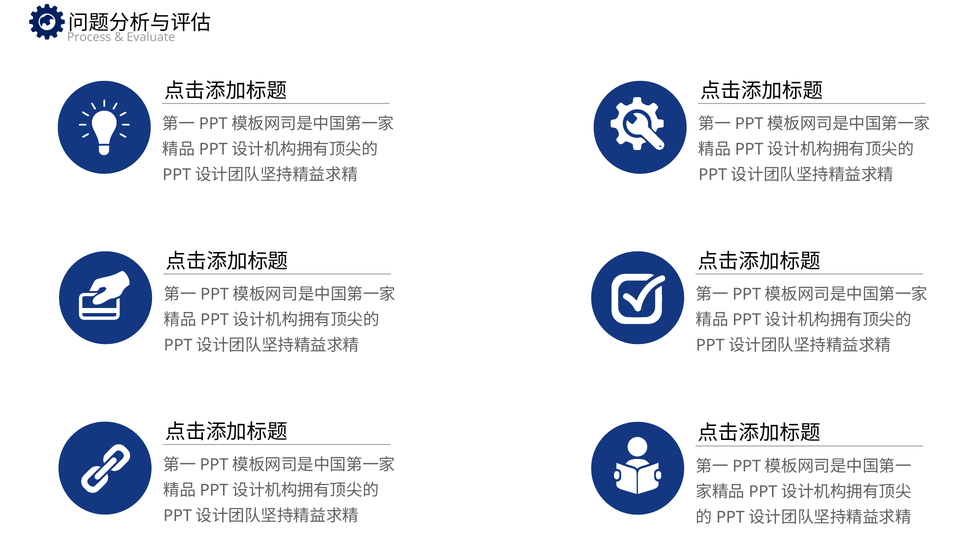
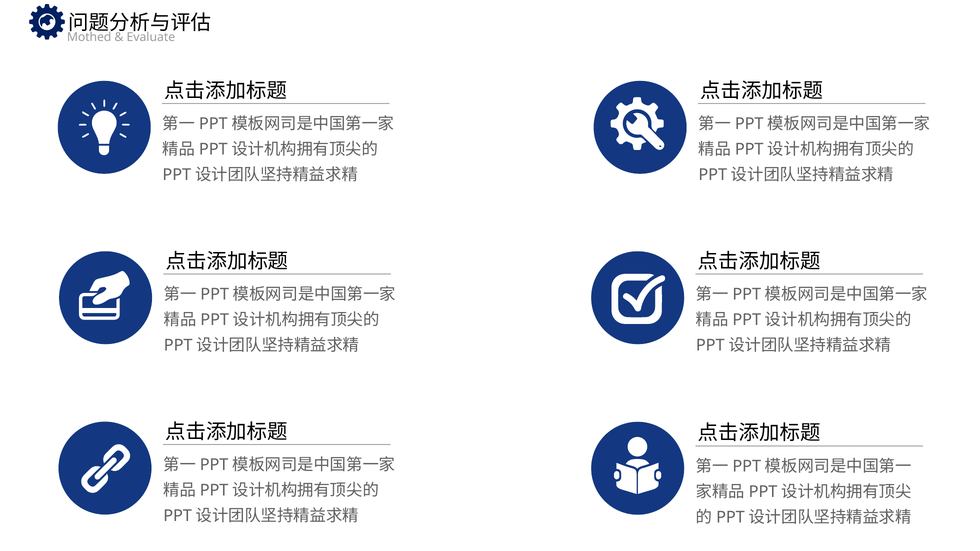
Process: Process -> Mothed
